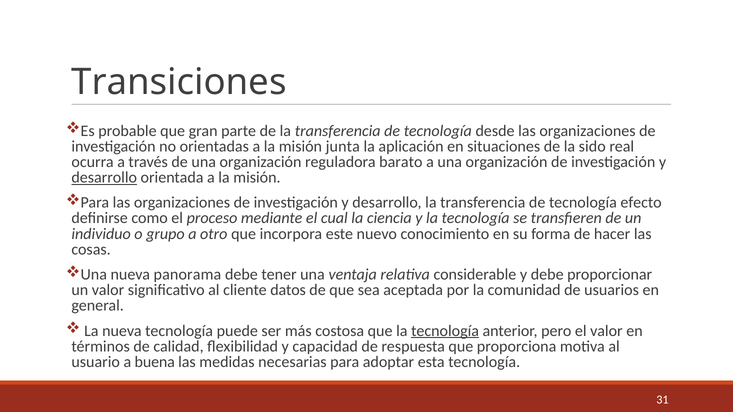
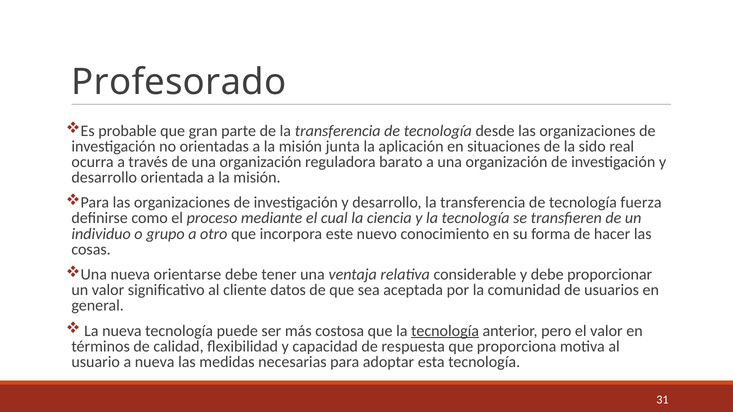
Transiciones: Transiciones -> Profesorado
desarrollo at (104, 178) underline: present -> none
efecto: efecto -> fuerza
panorama: panorama -> orientarse
a buena: buena -> nueva
